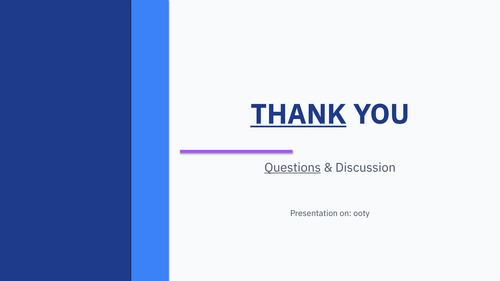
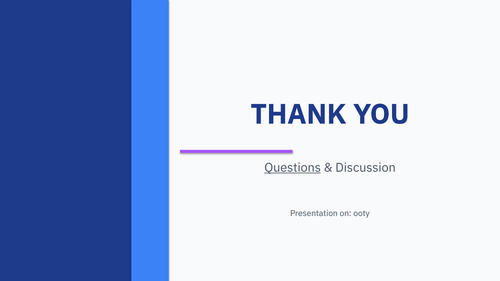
THANK underline: present -> none
